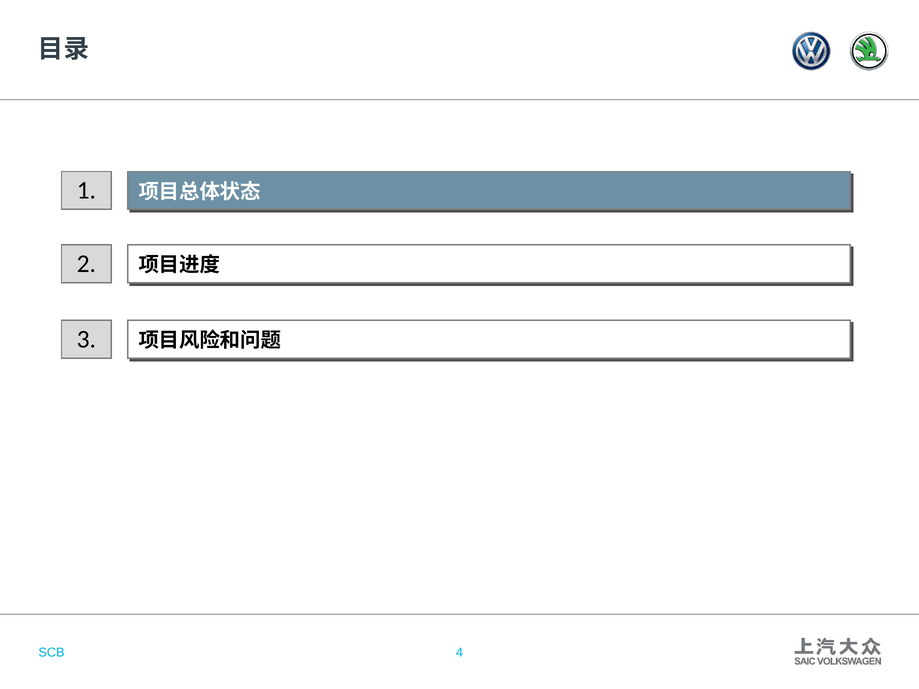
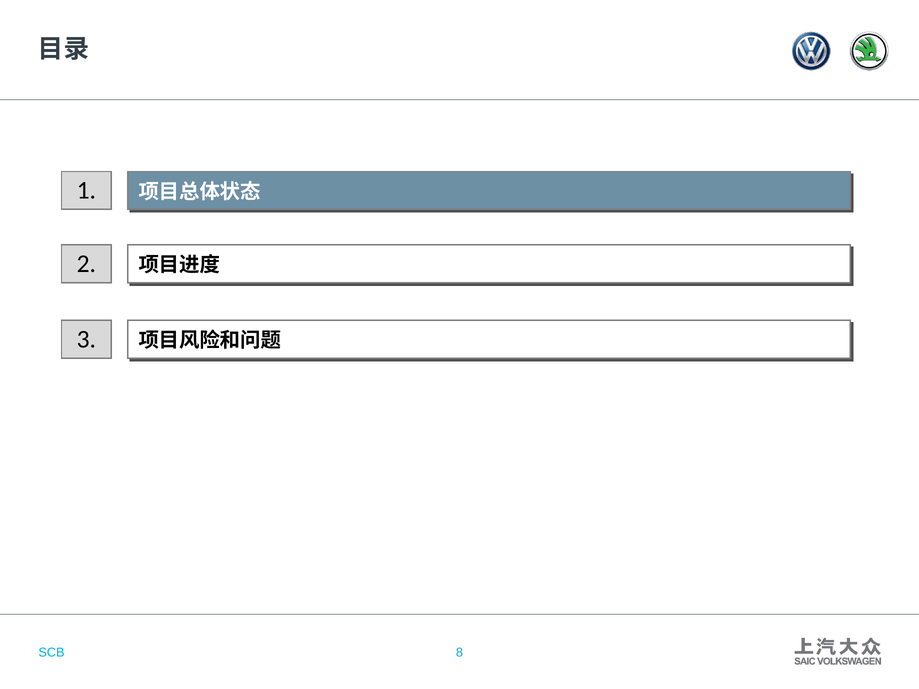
4: 4 -> 8
